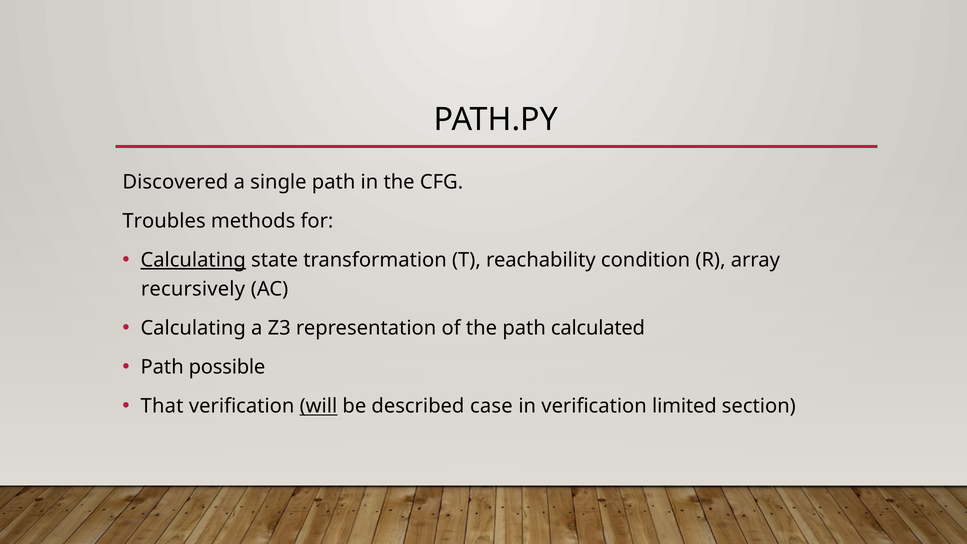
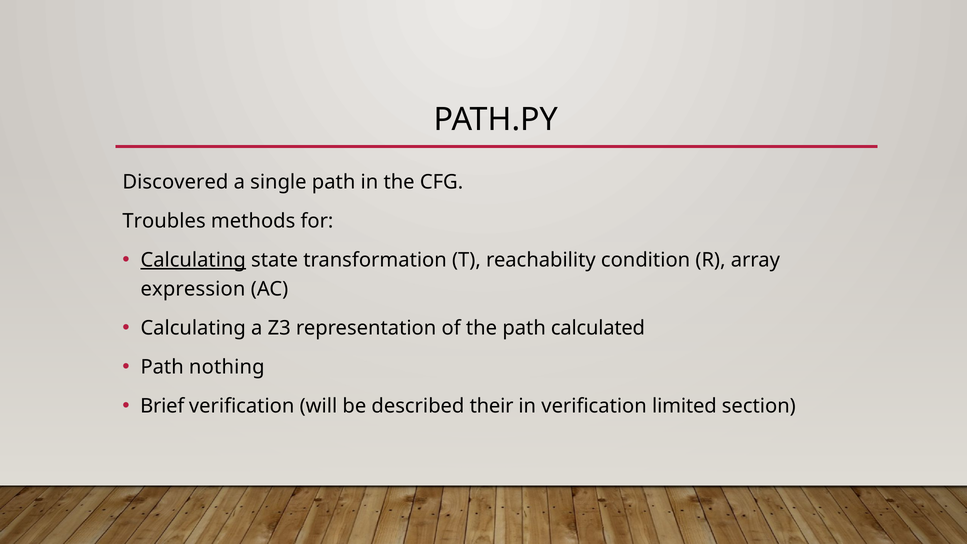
recursively: recursively -> expression
possible: possible -> nothing
That: That -> Brief
will underline: present -> none
case: case -> their
